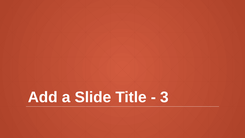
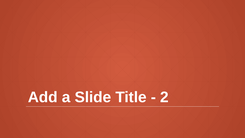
3: 3 -> 2
